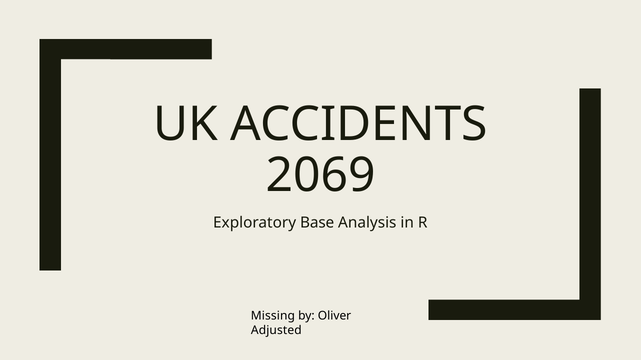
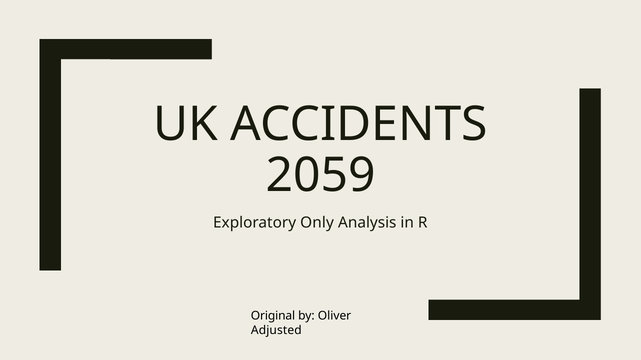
2069: 2069 -> 2059
Base: Base -> Only
Missing: Missing -> Original
